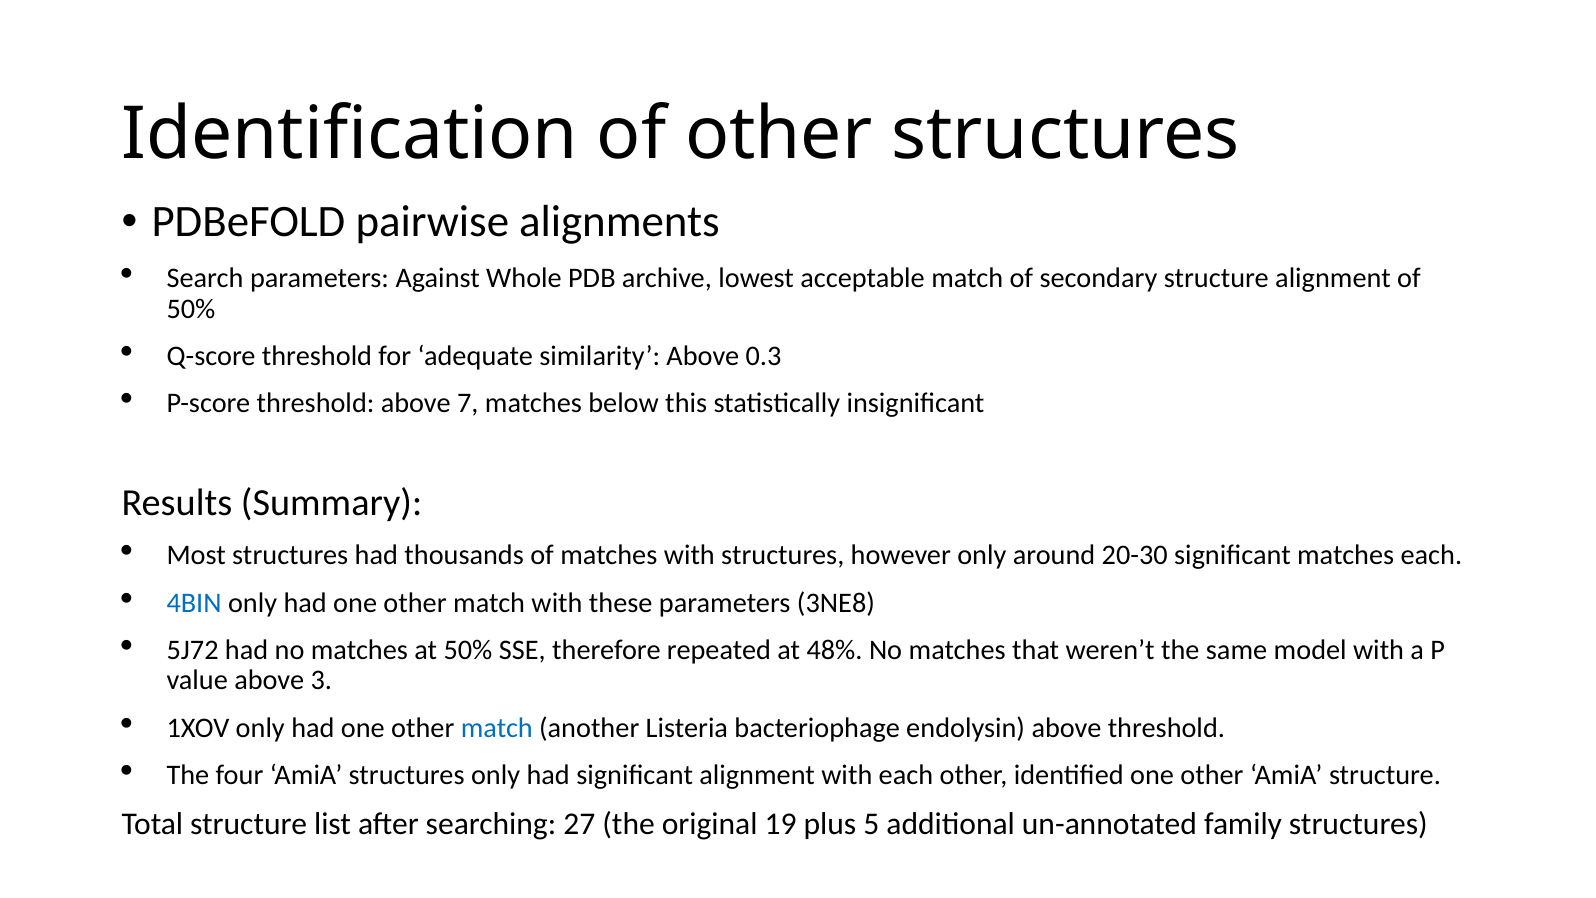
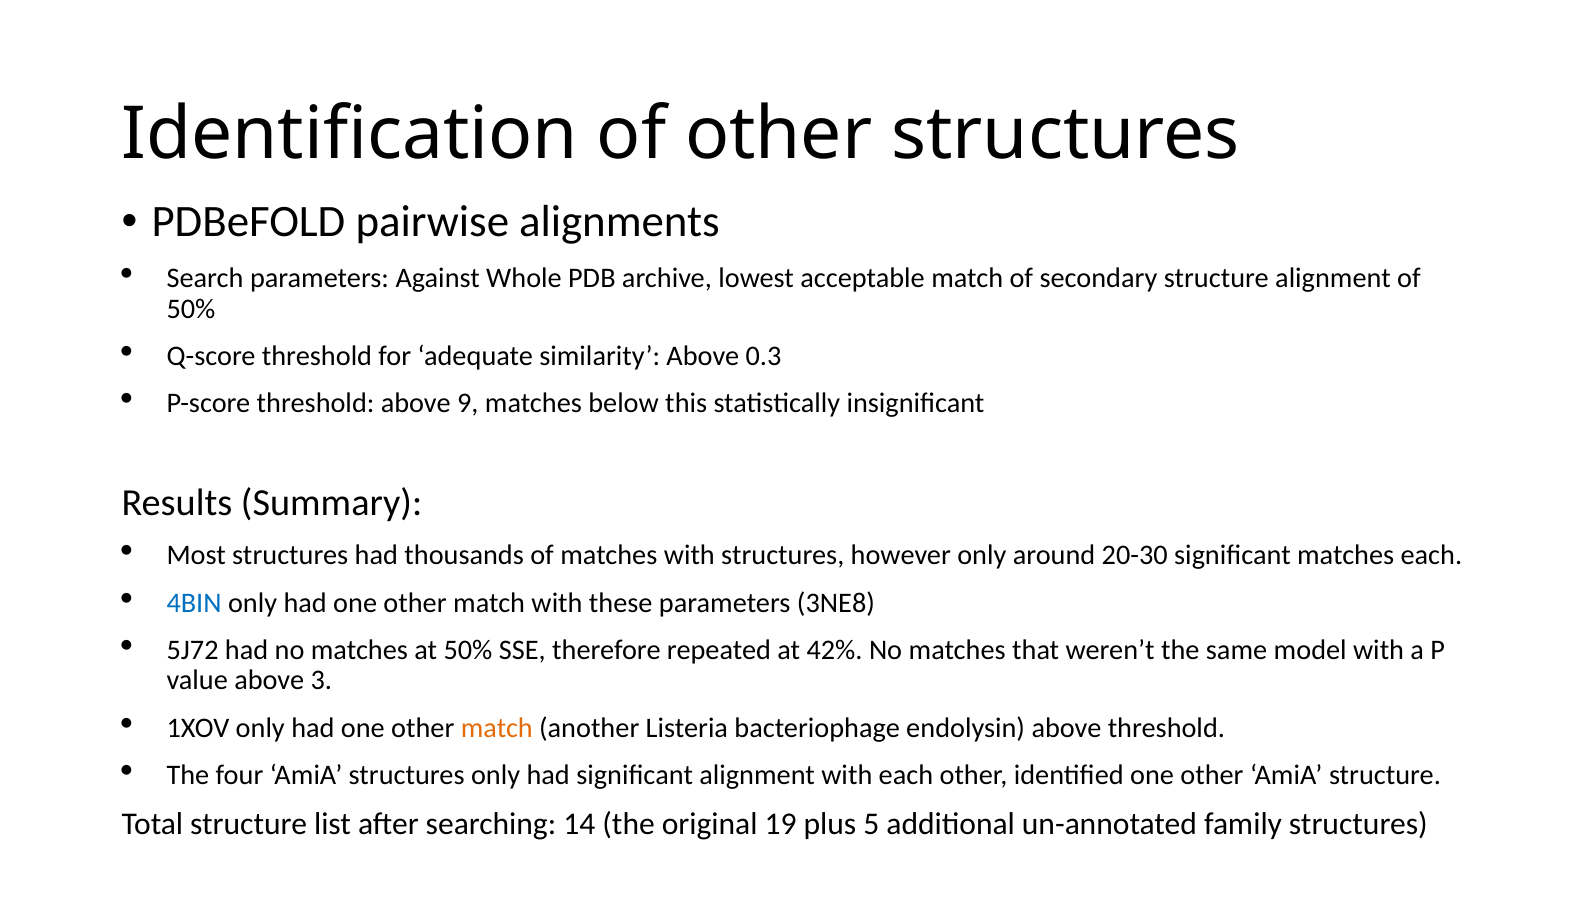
7: 7 -> 9
48%: 48% -> 42%
match at (497, 727) colour: blue -> orange
27: 27 -> 14
